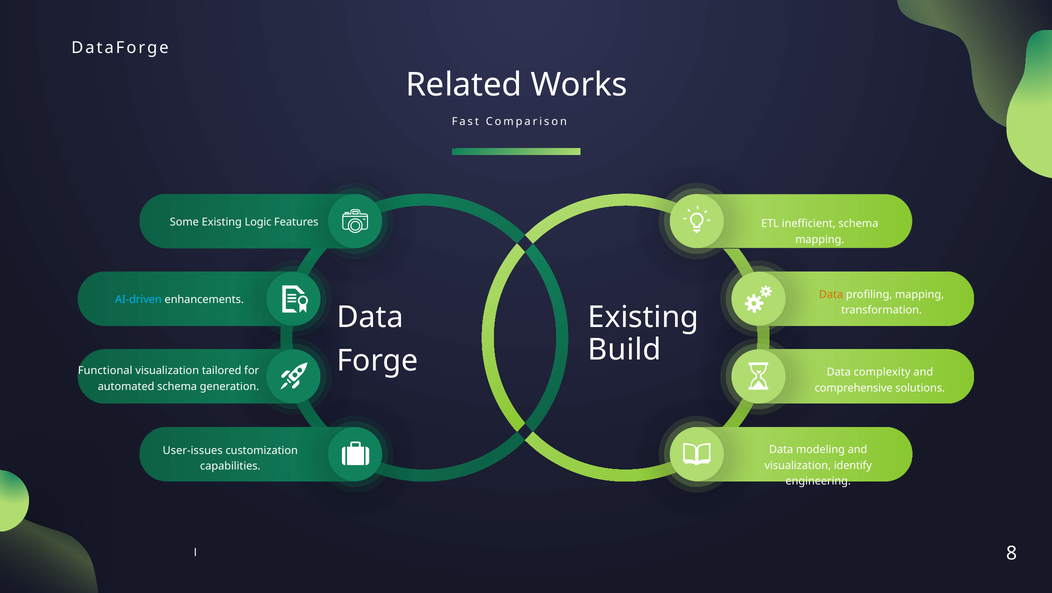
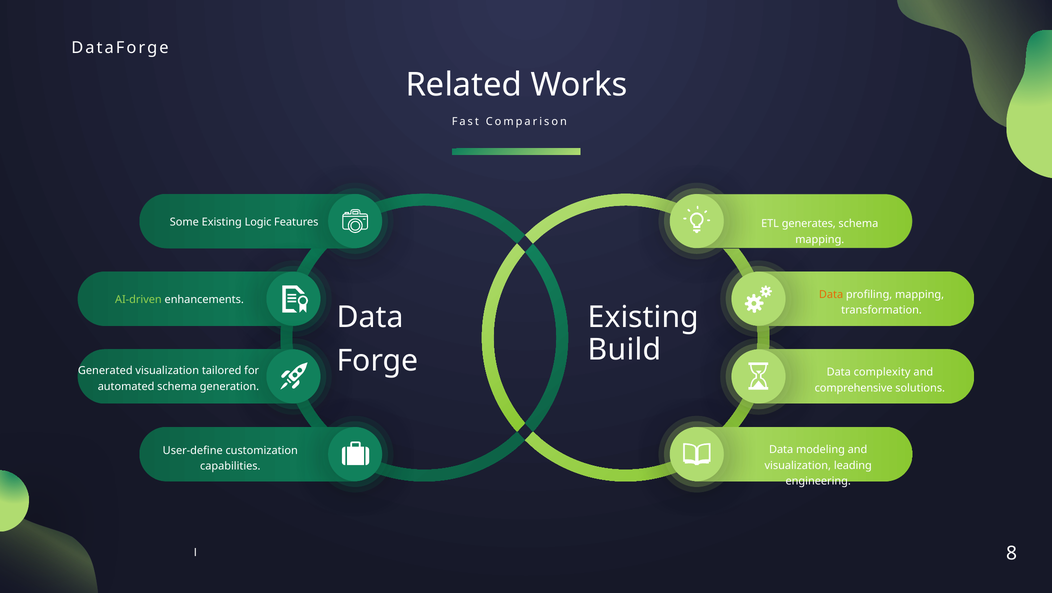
inefficient: inefficient -> generates
AI-driven colour: light blue -> light green
Functional: Functional -> Generated
User-issues: User-issues -> User-define
identify: identify -> leading
